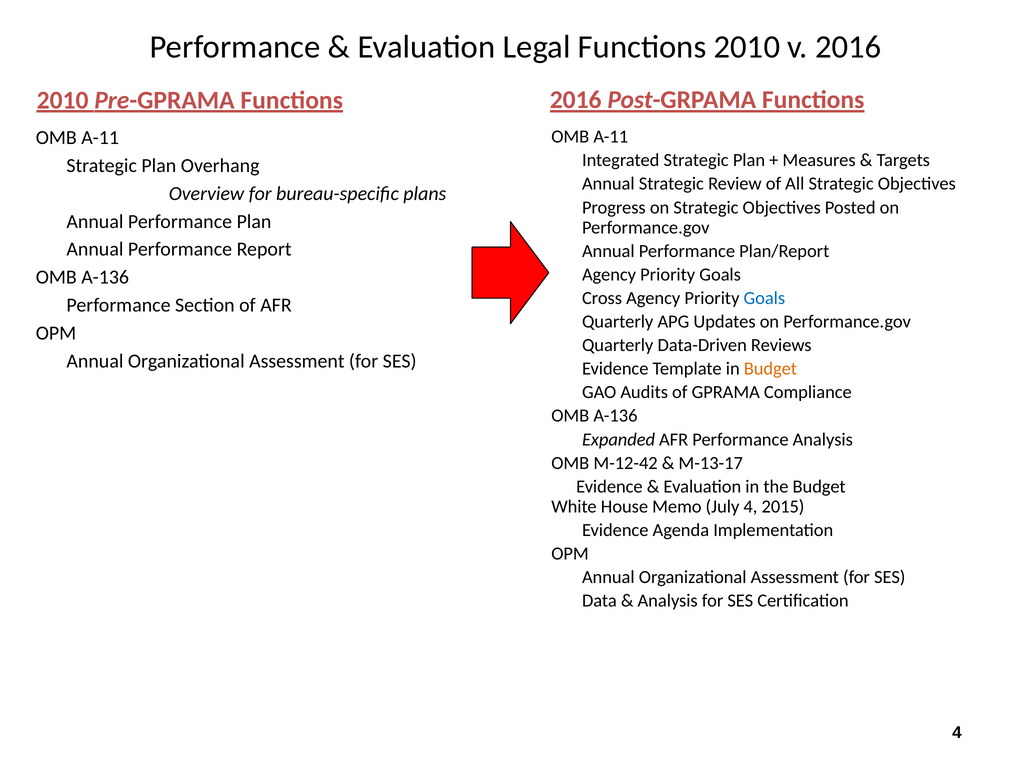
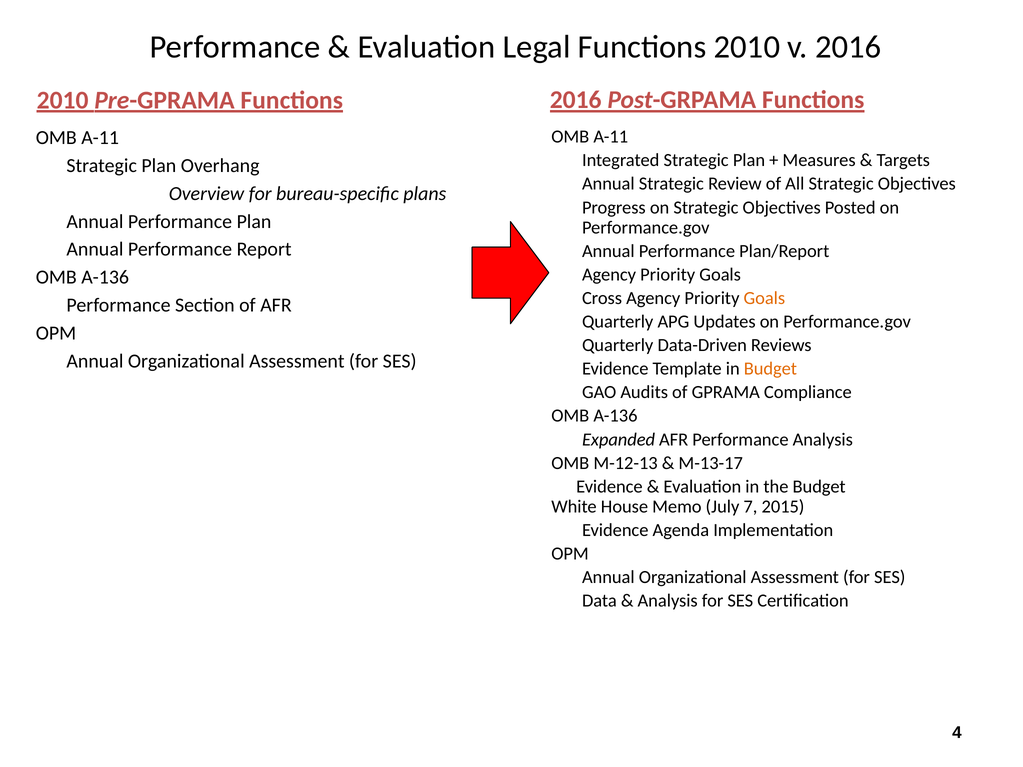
Goals at (764, 298) colour: blue -> orange
M-12-42: M-12-42 -> M-12-13
July 4: 4 -> 7
